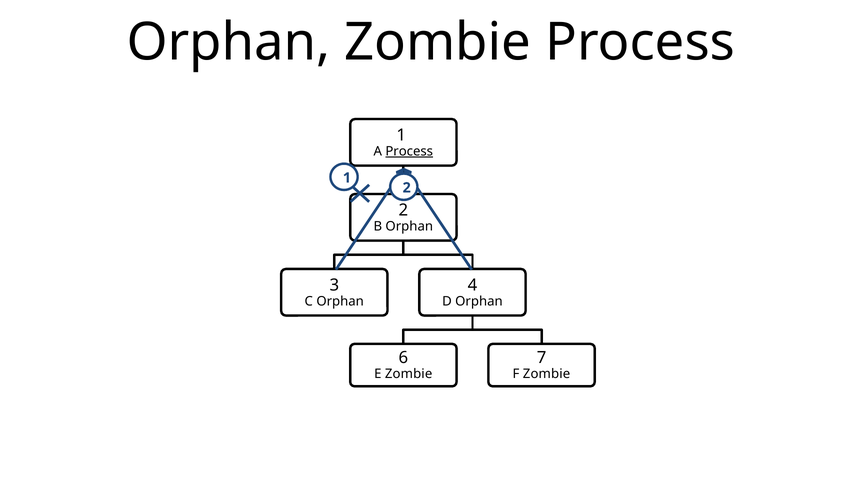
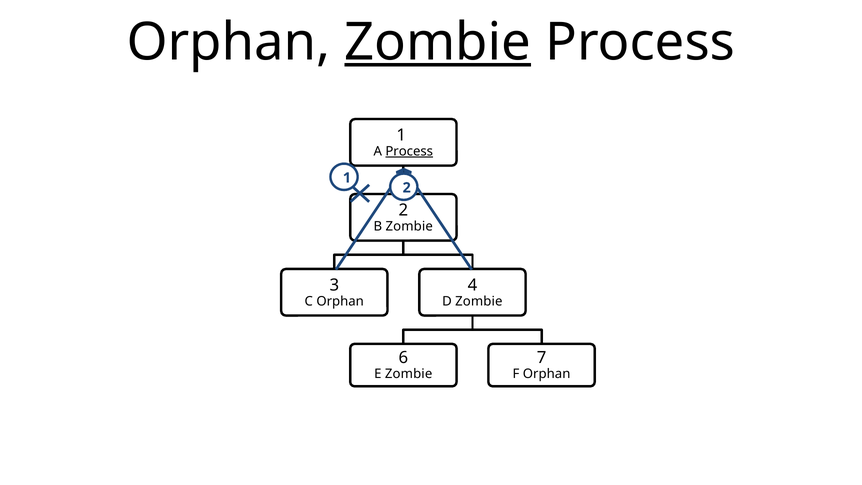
Zombie at (438, 42) underline: none -> present
Orphan at (409, 226): Orphan -> Zombie
Orphan at (479, 301): Orphan -> Zombie
Zombie at (547, 374): Zombie -> Orphan
